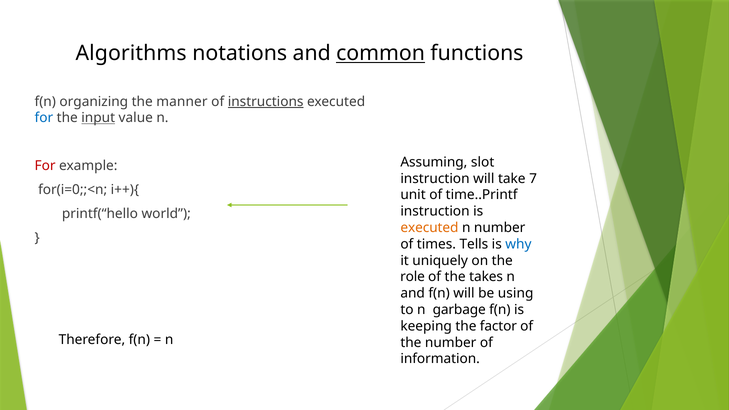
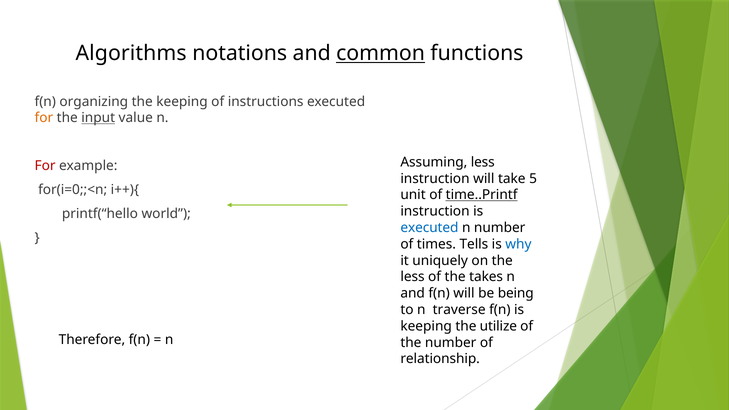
the manner: manner -> keeping
instructions underline: present -> none
for at (44, 118) colour: blue -> orange
Assuming slot: slot -> less
7: 7 -> 5
time..Printf underline: none -> present
executed at (429, 228) colour: orange -> blue
role at (413, 277): role -> less
using: using -> being
garbage: garbage -> traverse
factor: factor -> utilize
information: information -> relationship
